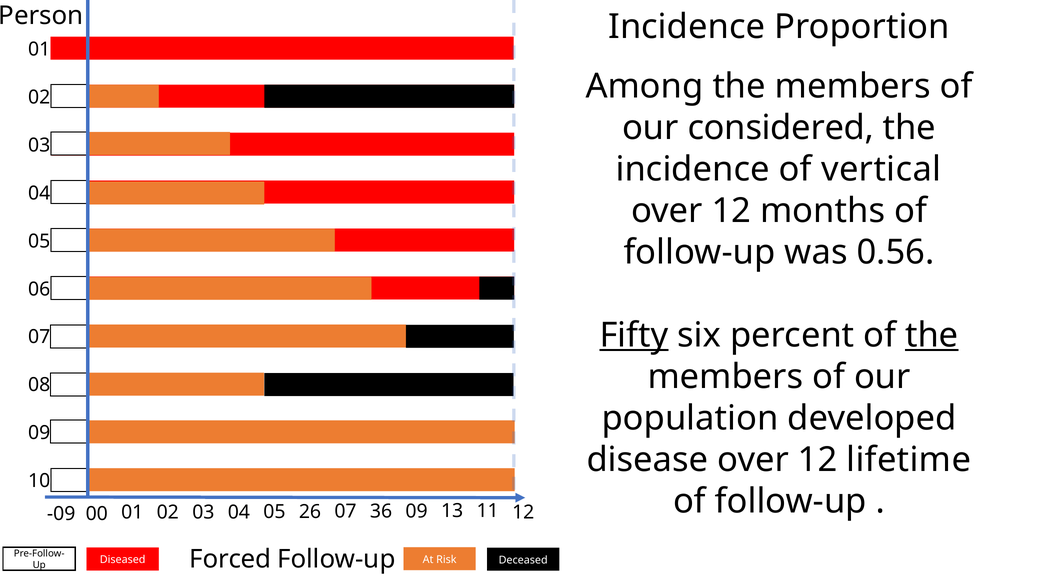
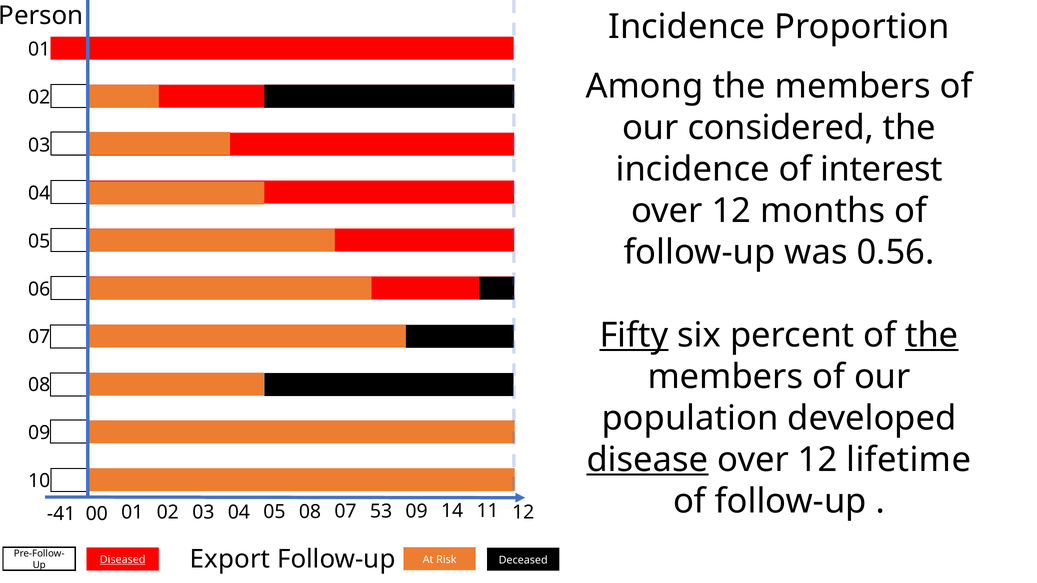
vertical: vertical -> interest
disease underline: none -> present
-09: -09 -> -41
05 26: 26 -> 08
36: 36 -> 53
13: 13 -> 14
Forced: Forced -> Export
Diseased underline: none -> present
